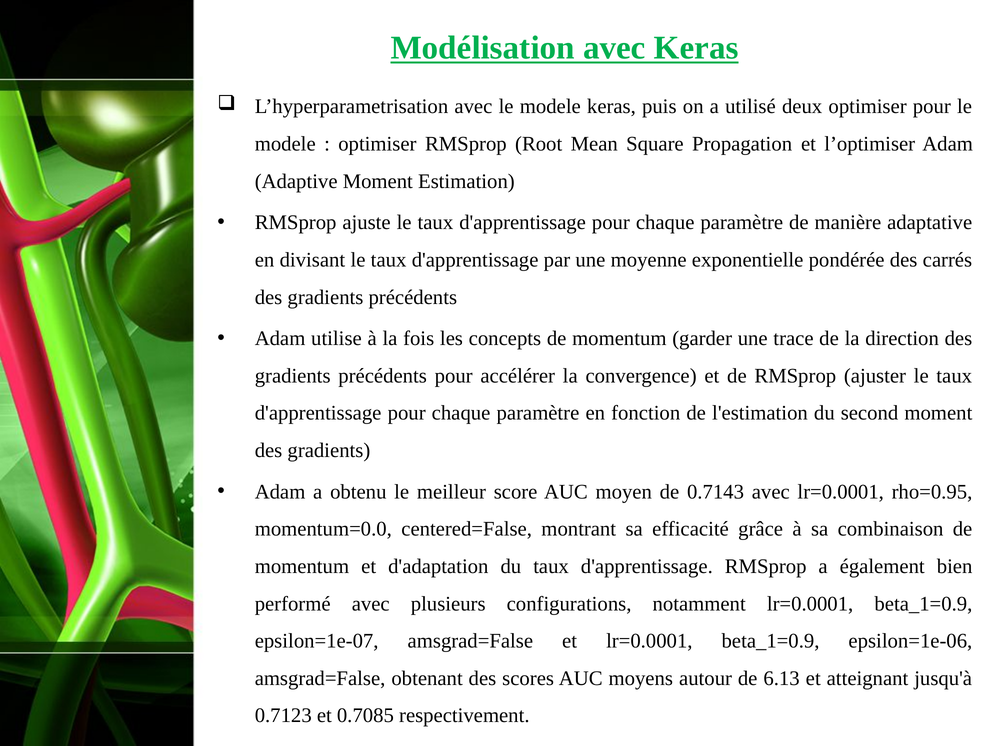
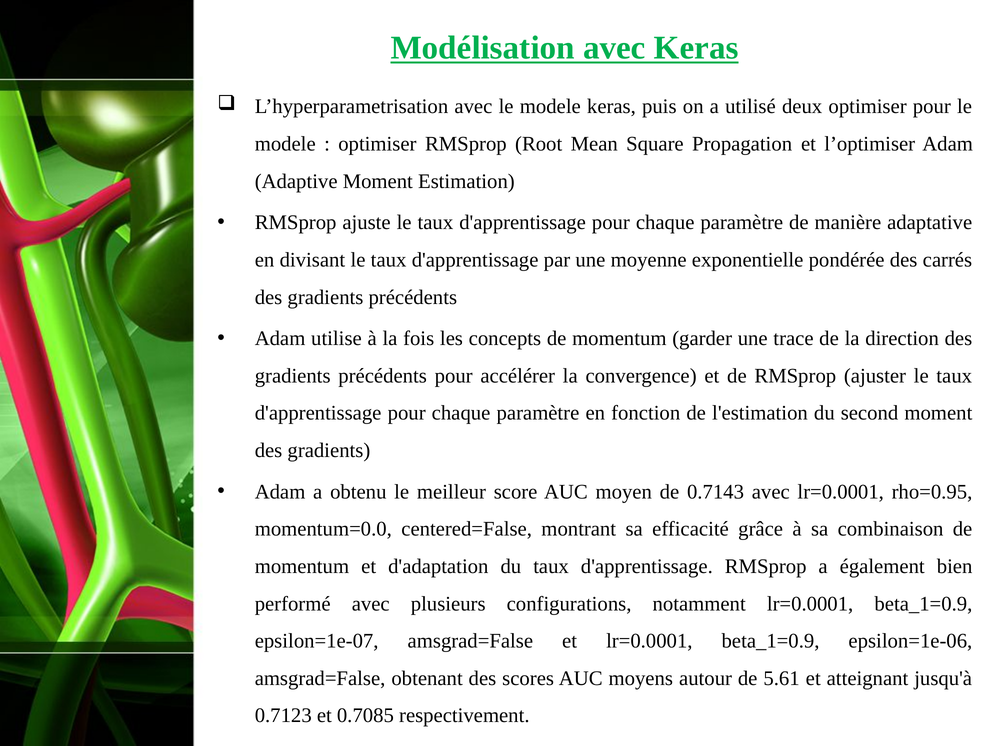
6.13: 6.13 -> 5.61
